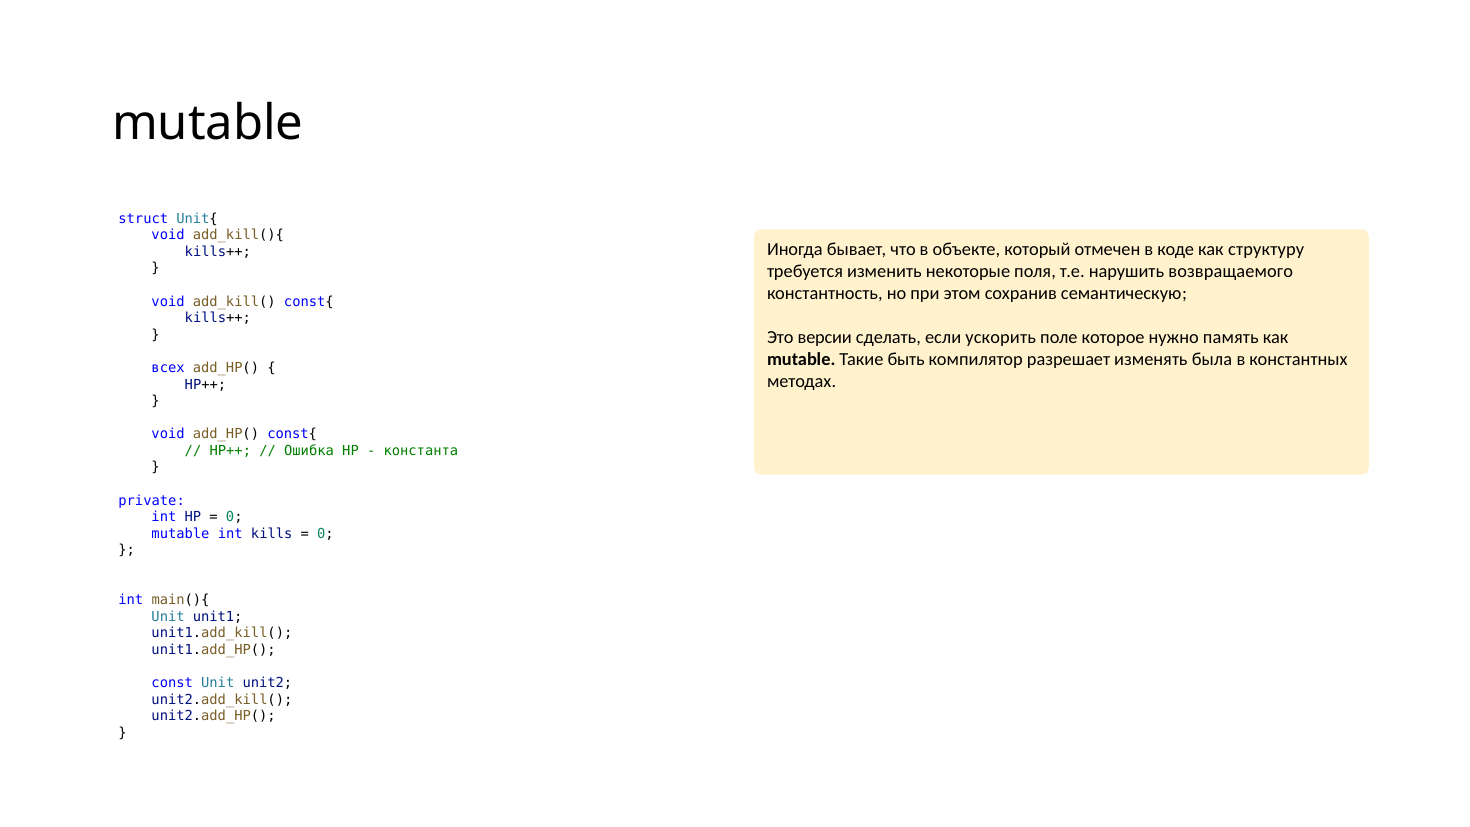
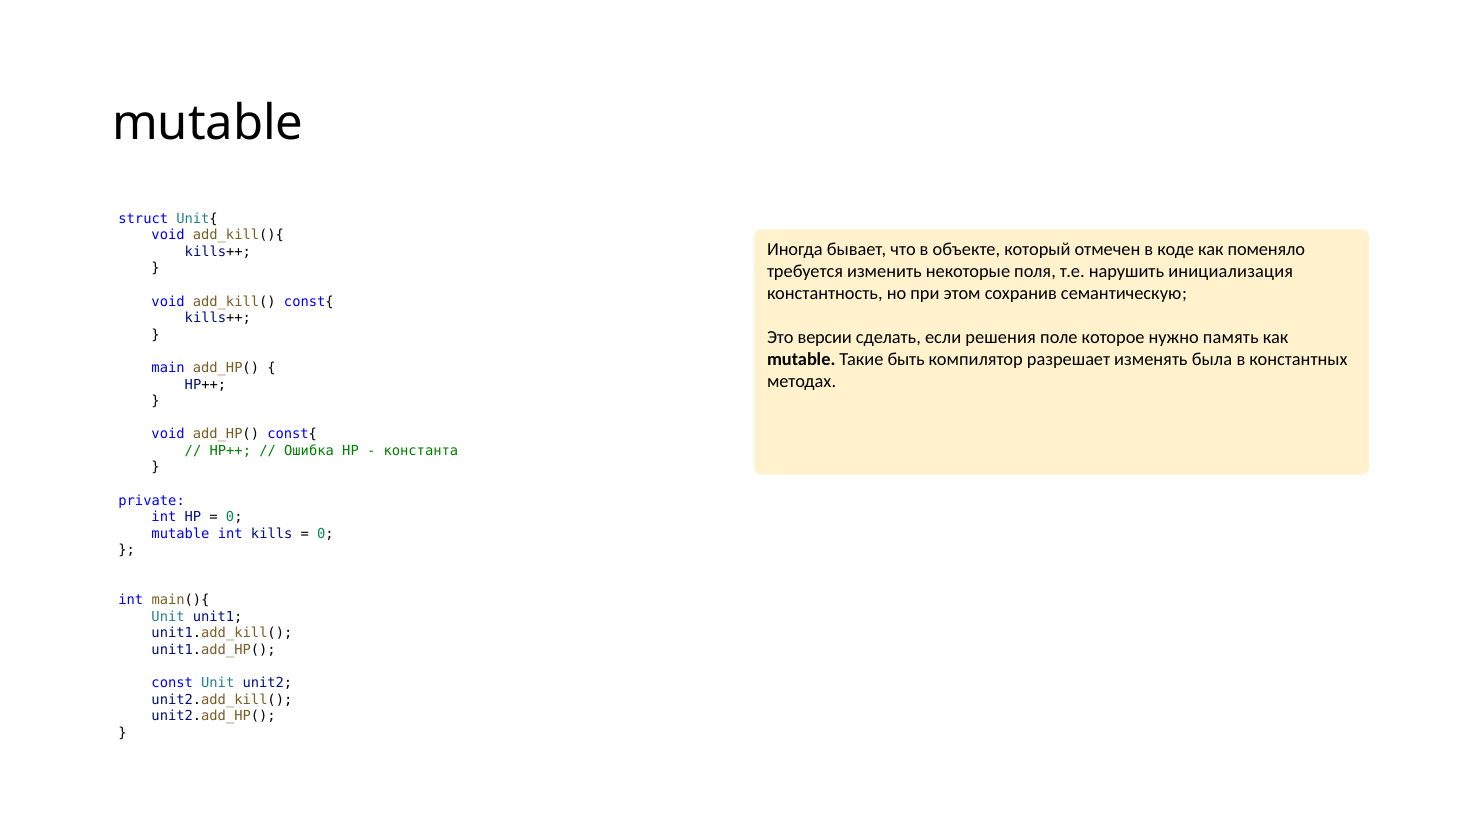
структуру: структуру -> поменяло
возвращаемого: возвращаемого -> инициализация
ускорить: ускорить -> решения
всех: всех -> main
